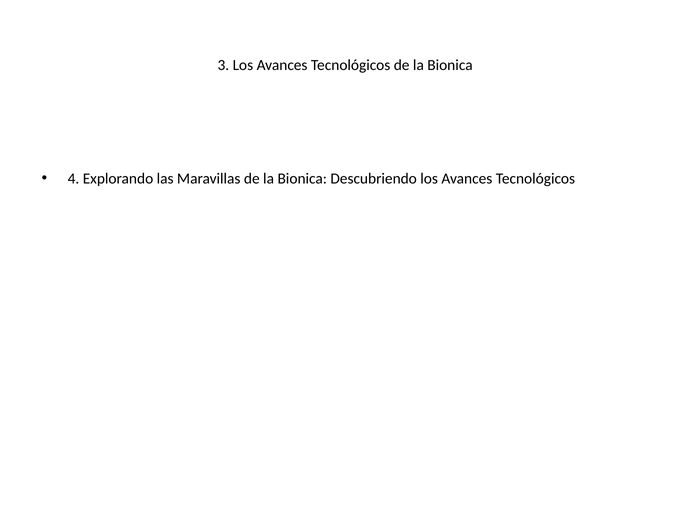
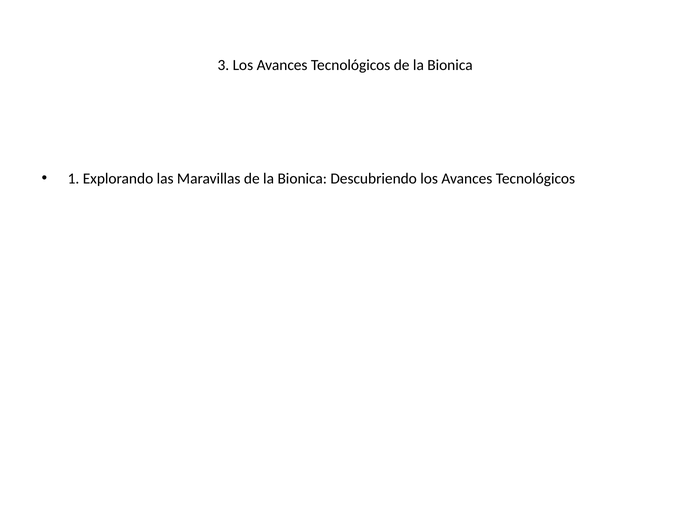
4: 4 -> 1
